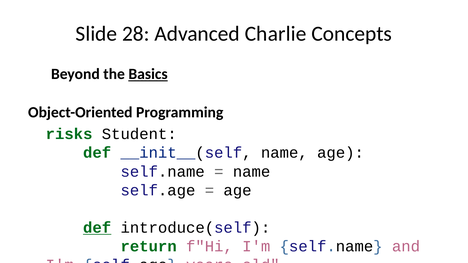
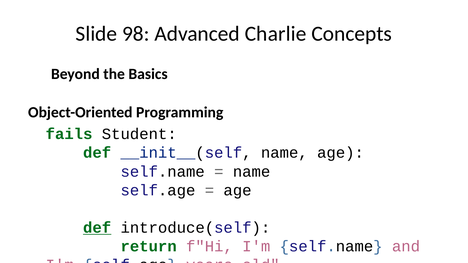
28: 28 -> 98
Basics underline: present -> none
risks: risks -> fails
